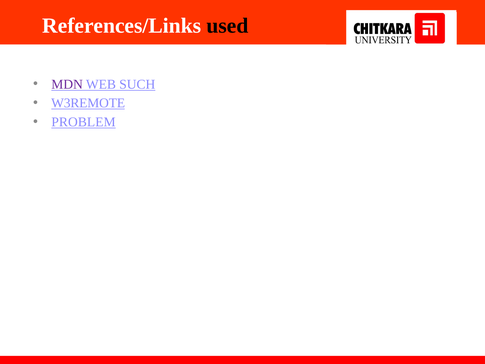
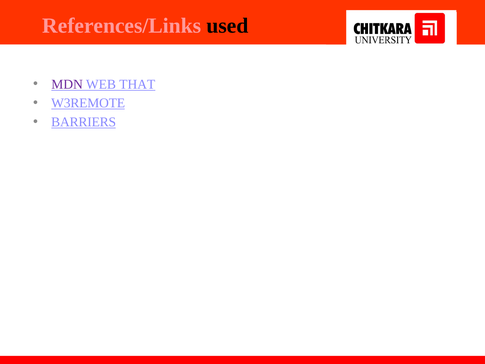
References/Links colour: white -> pink
SUCH: SUCH -> THAT
PROBLEM: PROBLEM -> BARRIERS
